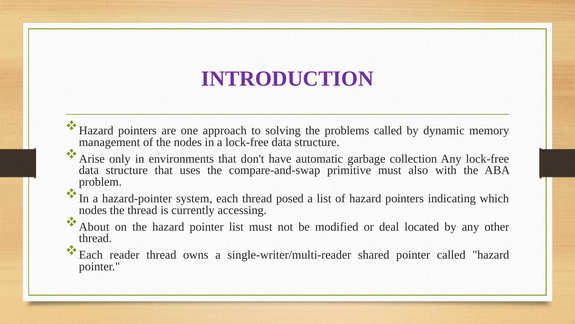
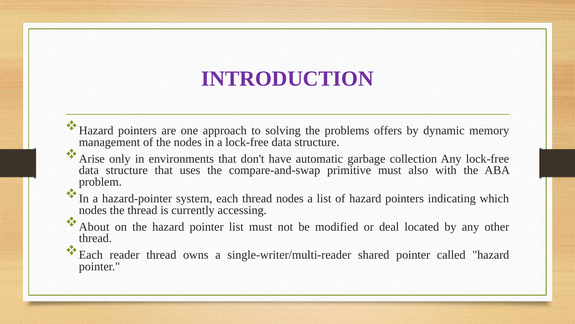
problems called: called -> offers
thread posed: posed -> nodes
